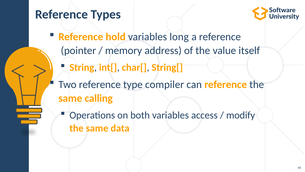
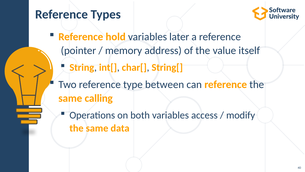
long: long -> later
compiler: compiler -> between
